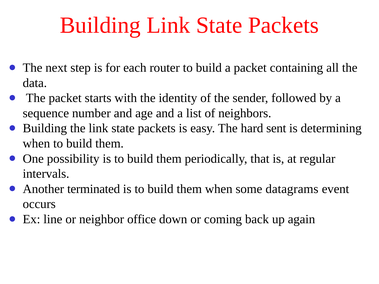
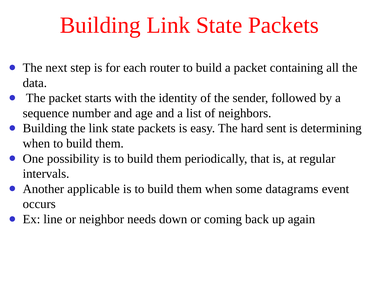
terminated: terminated -> applicable
office: office -> needs
